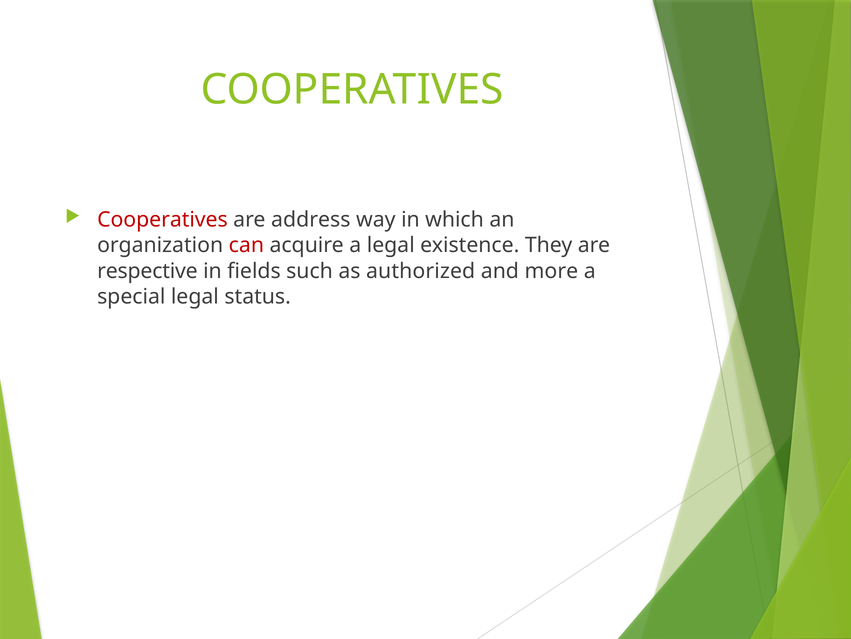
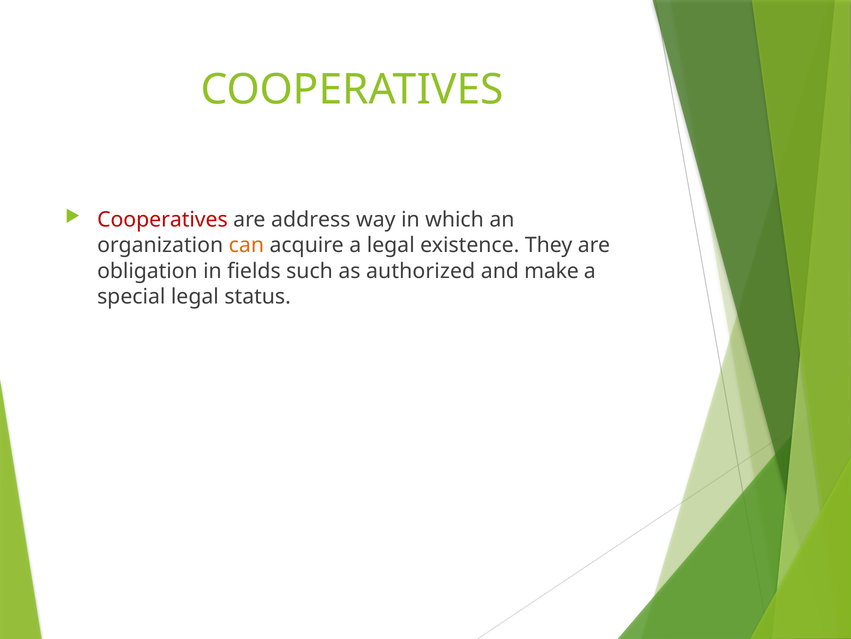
can colour: red -> orange
respective: respective -> obligation
more: more -> make
